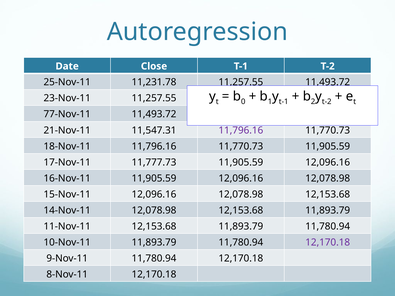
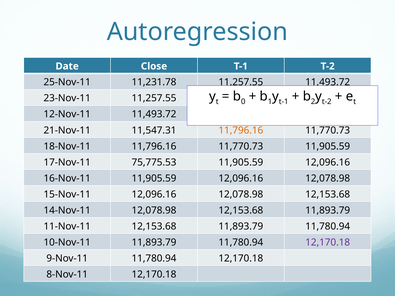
77-Nov-11: 77-Nov-11 -> 12-Nov-11
11,796.16 at (241, 130) colour: purple -> orange
11,777.73: 11,777.73 -> 75,775.53
